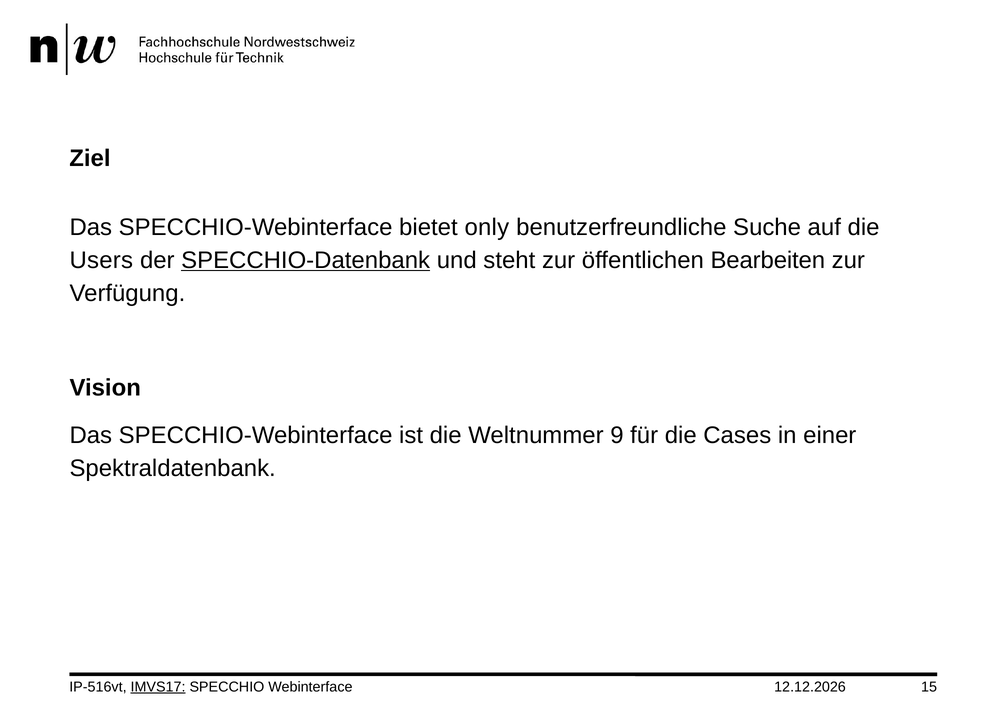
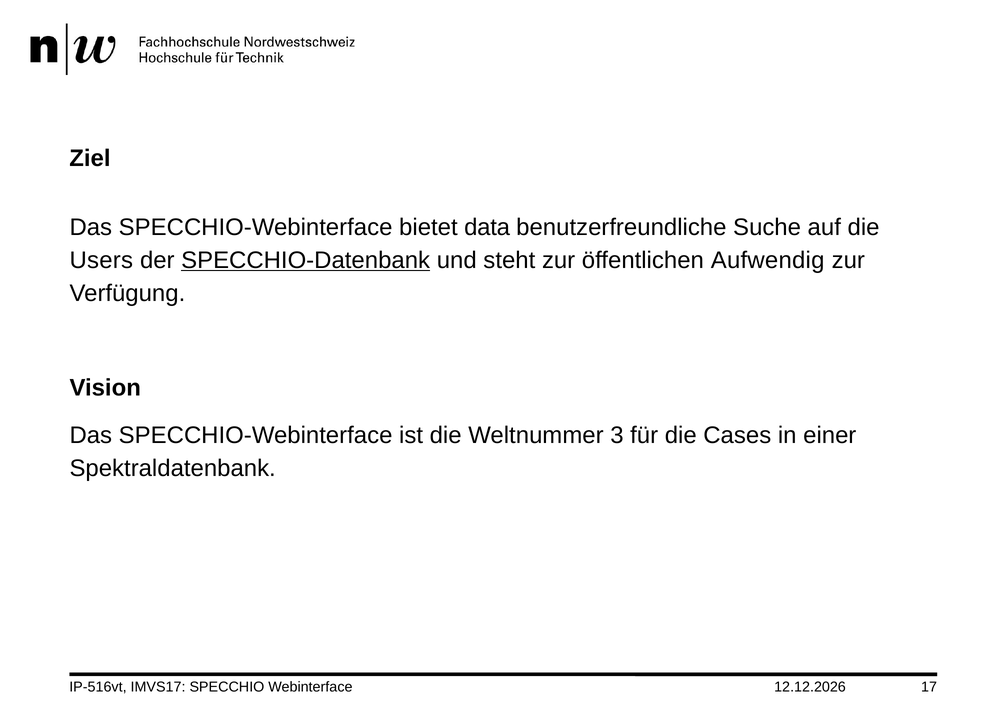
only: only -> data
Bearbeiten: Bearbeiten -> Aufwendig
9: 9 -> 3
IMVS17 underline: present -> none
15: 15 -> 17
